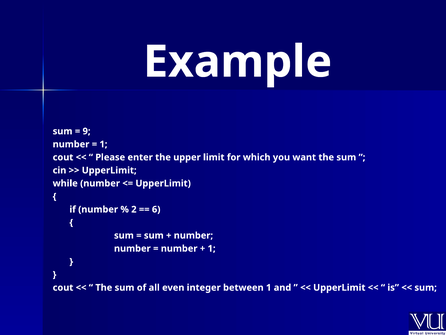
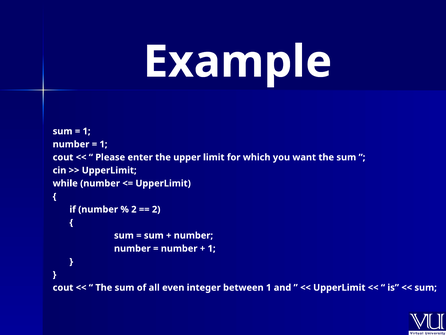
9 at (87, 131): 9 -> 1
6 at (156, 209): 6 -> 2
